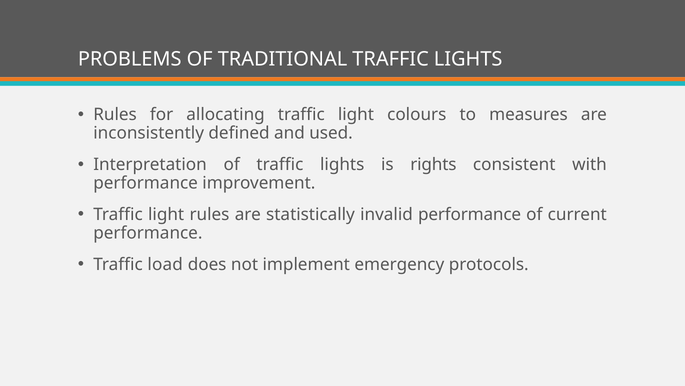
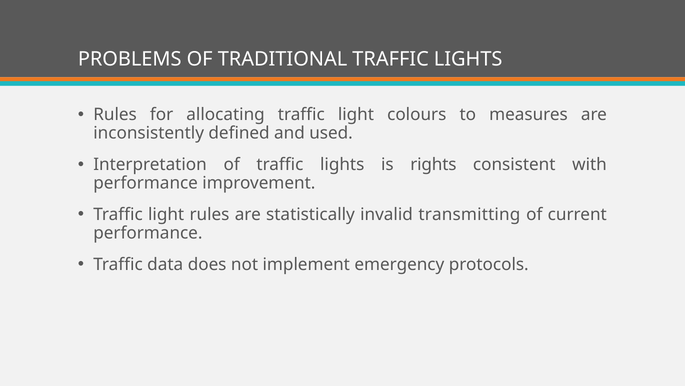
invalid performance: performance -> transmitting
load: load -> data
